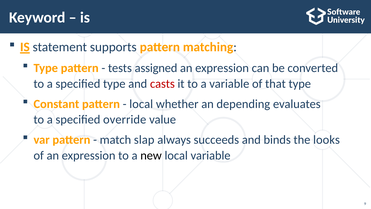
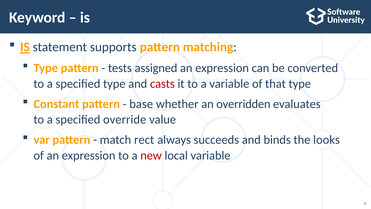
local at (141, 104): local -> base
depending: depending -> overridden
slap: slap -> rect
new colour: black -> red
